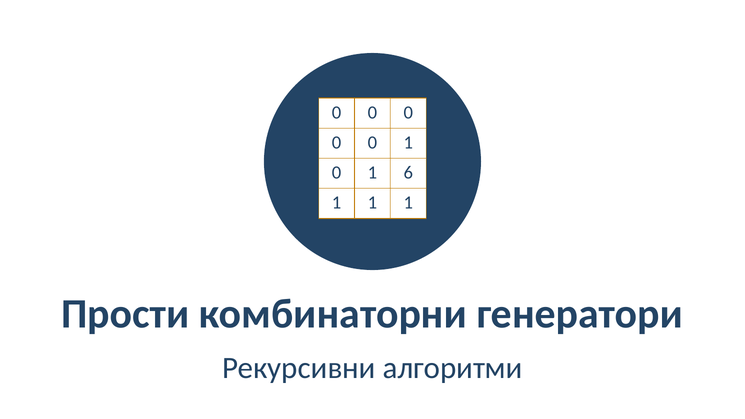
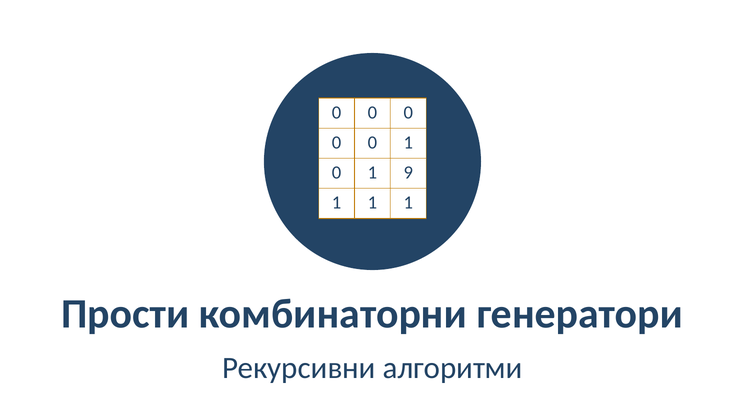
6: 6 -> 9
